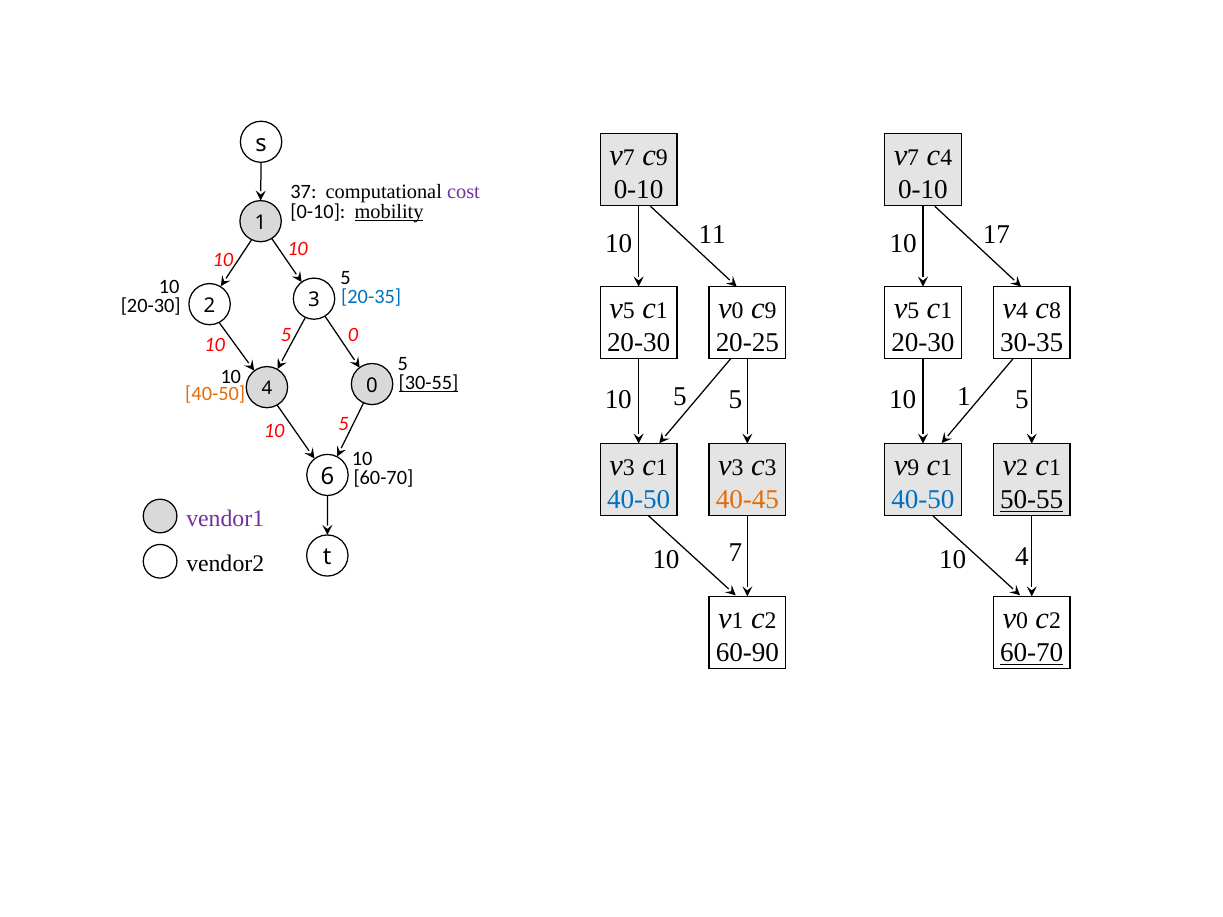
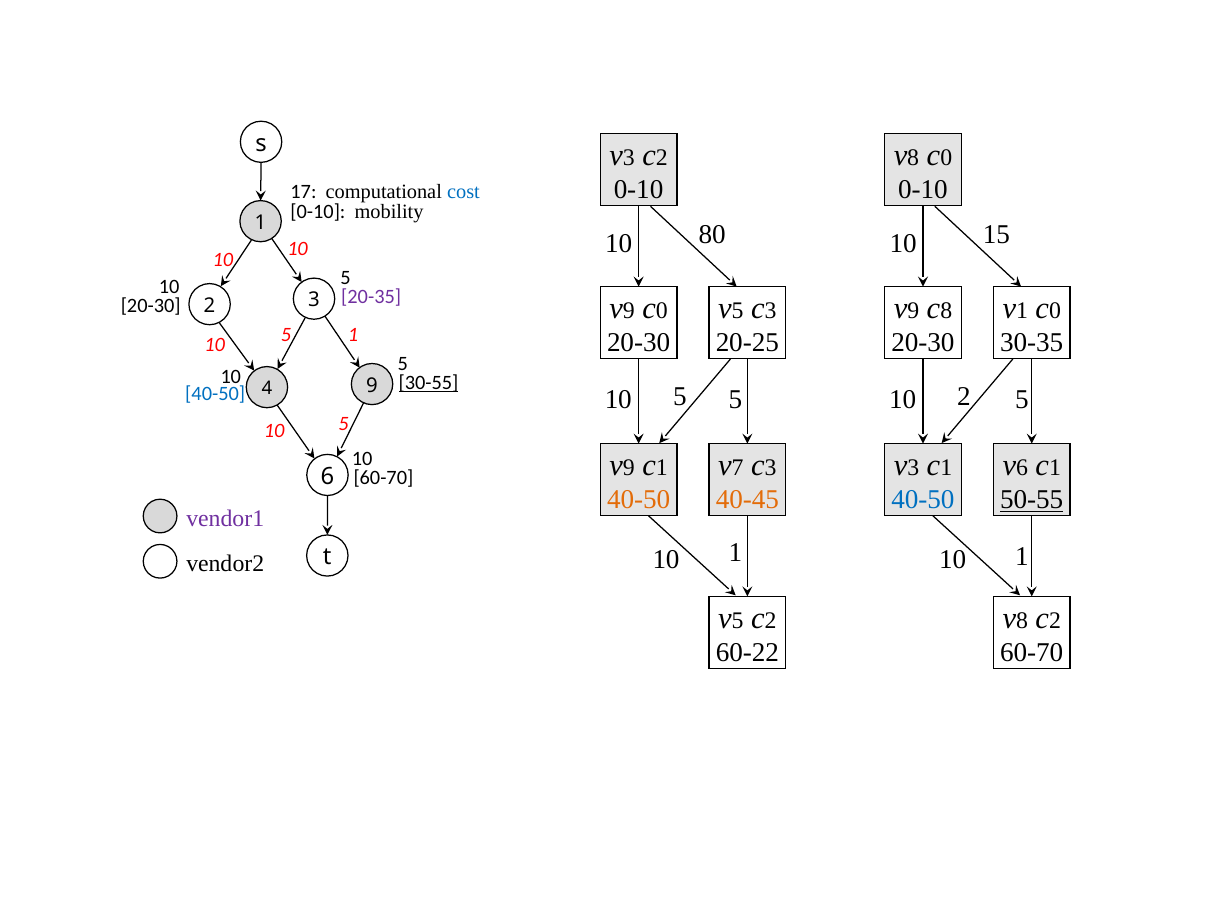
7 at (629, 158): 7 -> 3
9 at (662, 158): 9 -> 2
7 at (913, 158): 7 -> 8
4 at (946, 158): 4 -> 0
37: 37 -> 17
cost colour: purple -> blue
mobility underline: present -> none
11: 11 -> 80
17: 17 -> 15
20-35 colour: blue -> purple
5 at (629, 311): 5 -> 9
1 at (662, 311): 1 -> 0
0 at (738, 311): 0 -> 5
9 at (771, 311): 9 -> 3
5 at (913, 311): 5 -> 9
1 at (946, 311): 1 -> 8
4 at (1022, 311): 4 -> 1
8 at (1055, 311): 8 -> 0
5 0: 0 -> 1
4 0: 0 -> 9
5 1: 1 -> 2
40-50 at (215, 393) colour: orange -> blue
3 at (629, 468): 3 -> 9
3 at (738, 468): 3 -> 7
9 at (913, 468): 9 -> 3
2 at (1022, 468): 2 -> 6
40-50 at (639, 500) colour: blue -> orange
7 at (735, 552): 7 -> 1
4 at (1022, 556): 4 -> 1
1 at (738, 621): 1 -> 5
0 at (1022, 621): 0 -> 8
60-90: 60-90 -> 60-22
60-70 at (1032, 653) underline: present -> none
